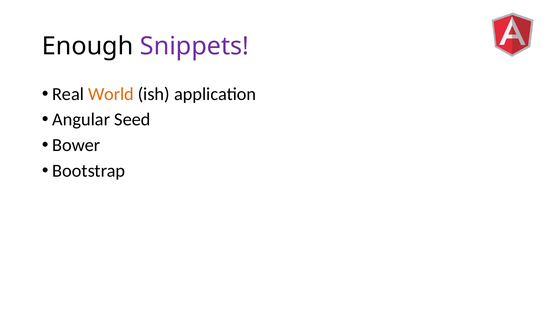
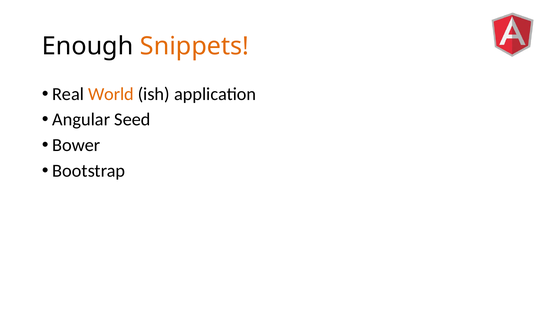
Snippets colour: purple -> orange
